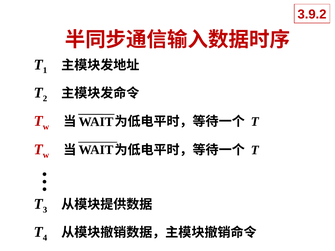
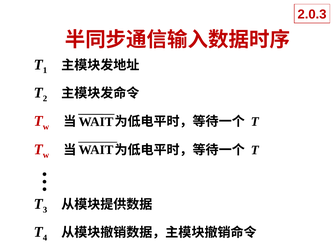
3.9.2: 3.9.2 -> 2.0.3
